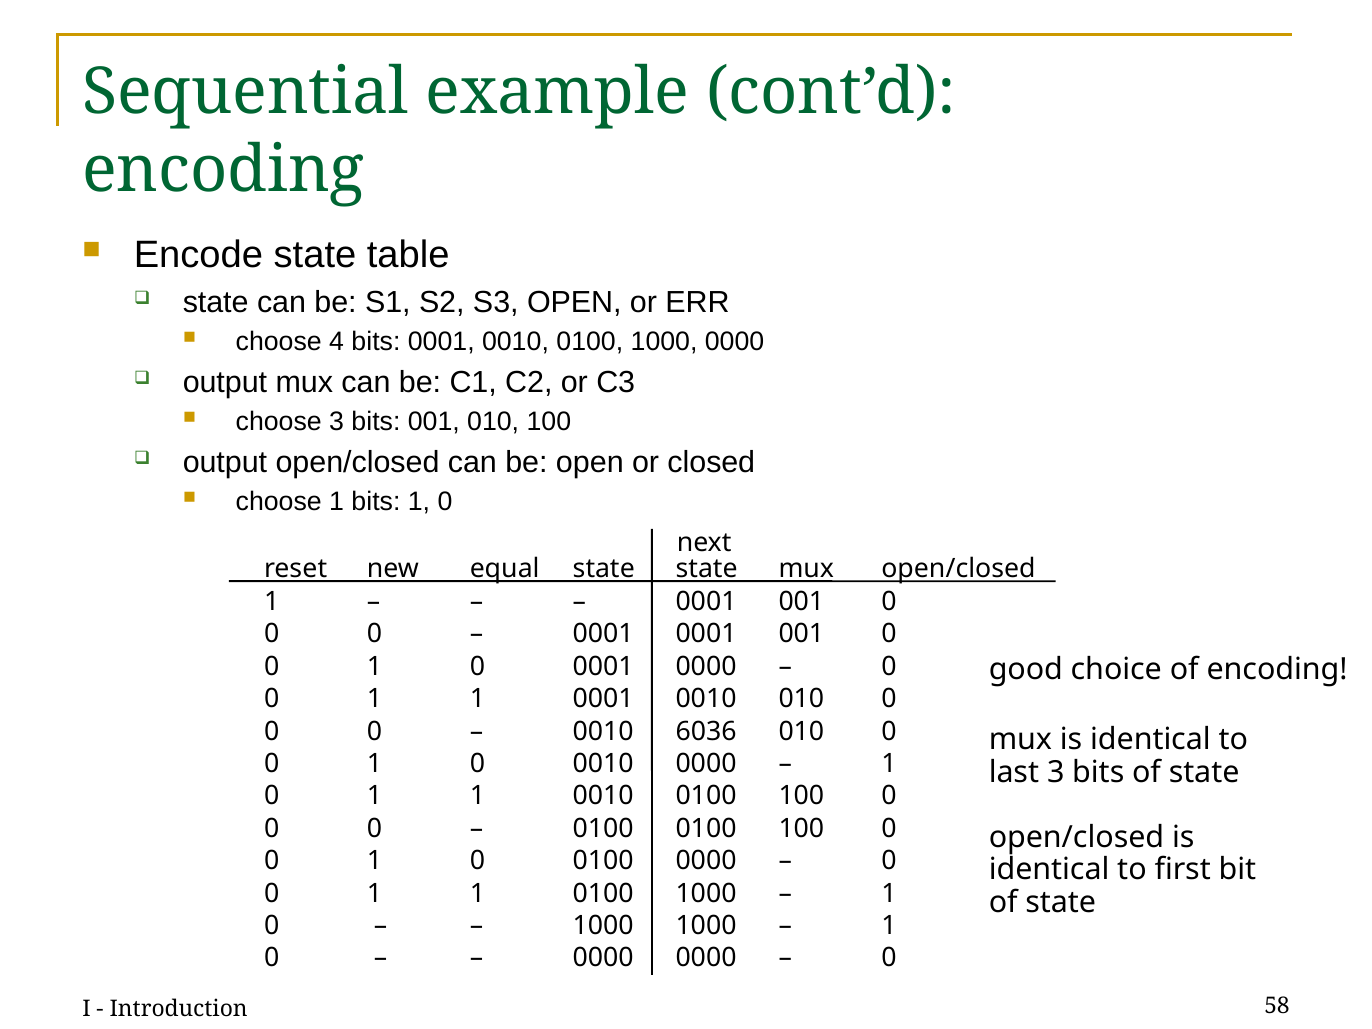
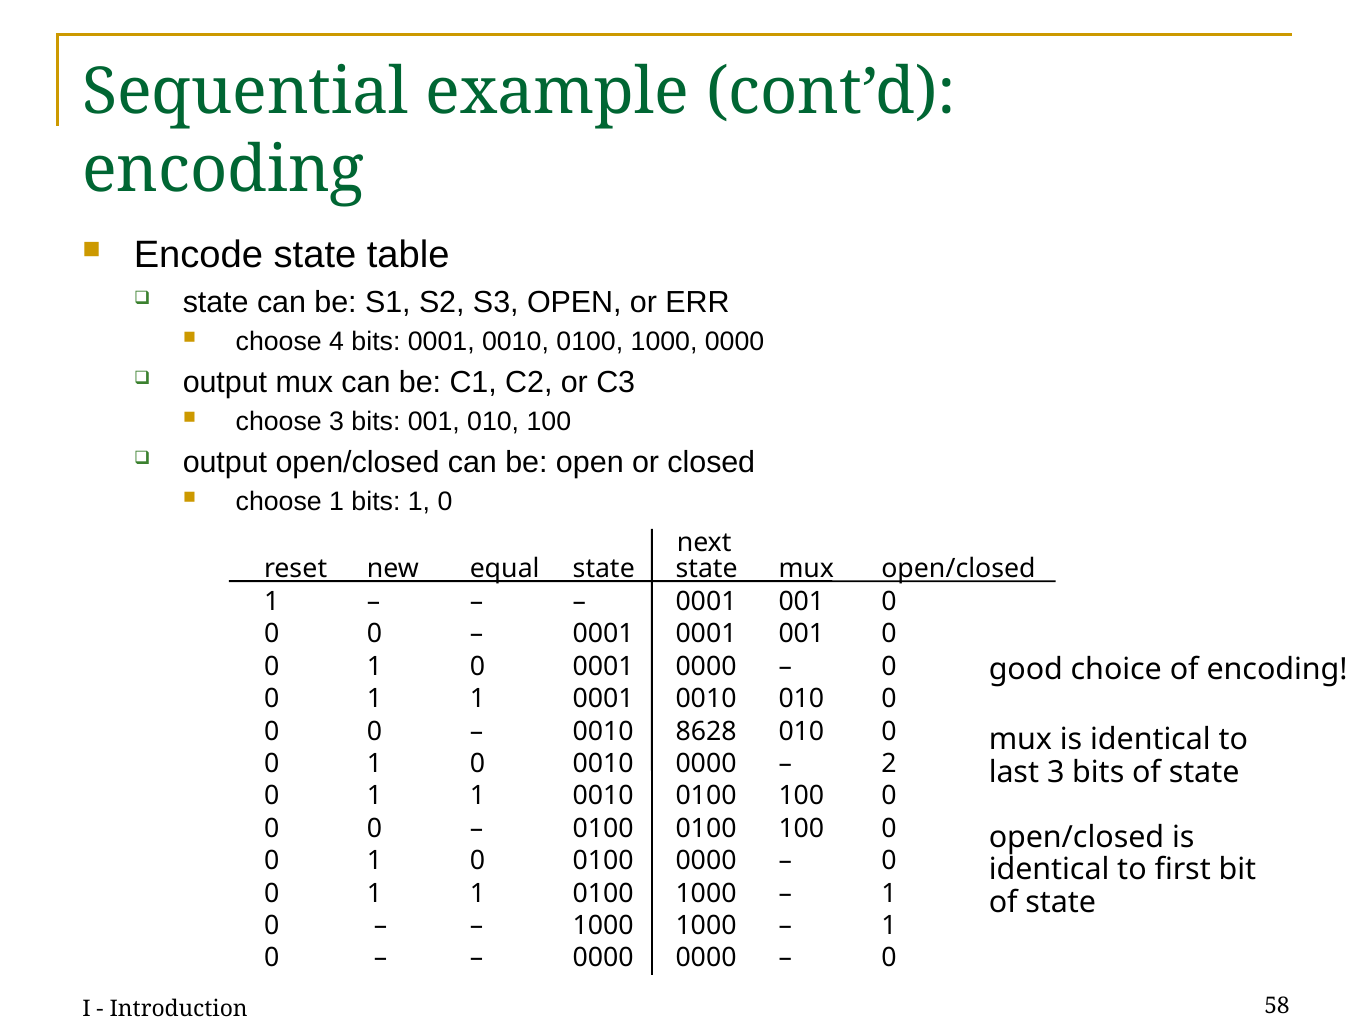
6036: 6036 -> 8628
1 at (889, 764): 1 -> 2
